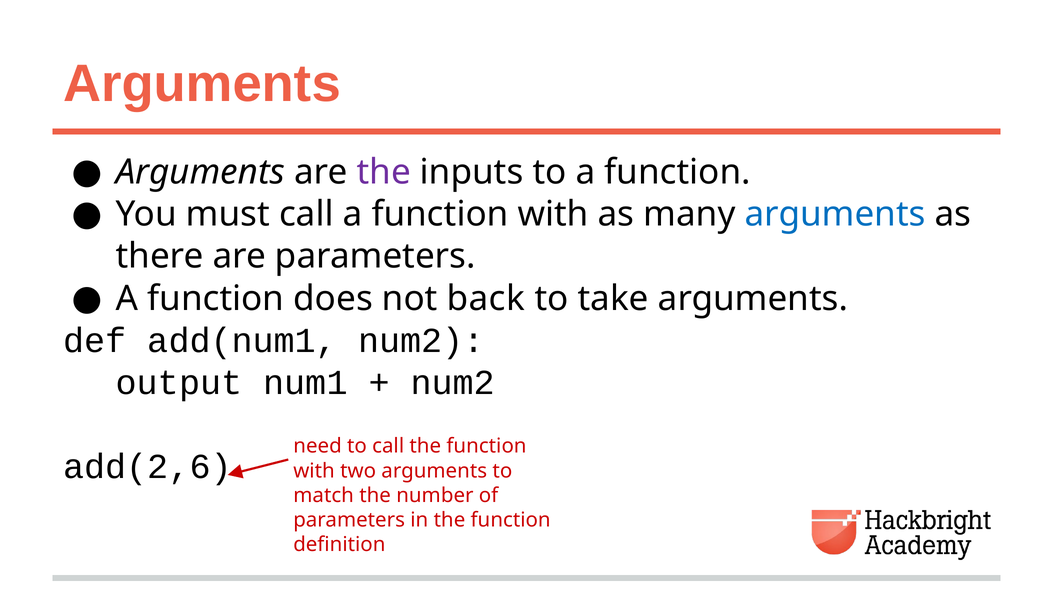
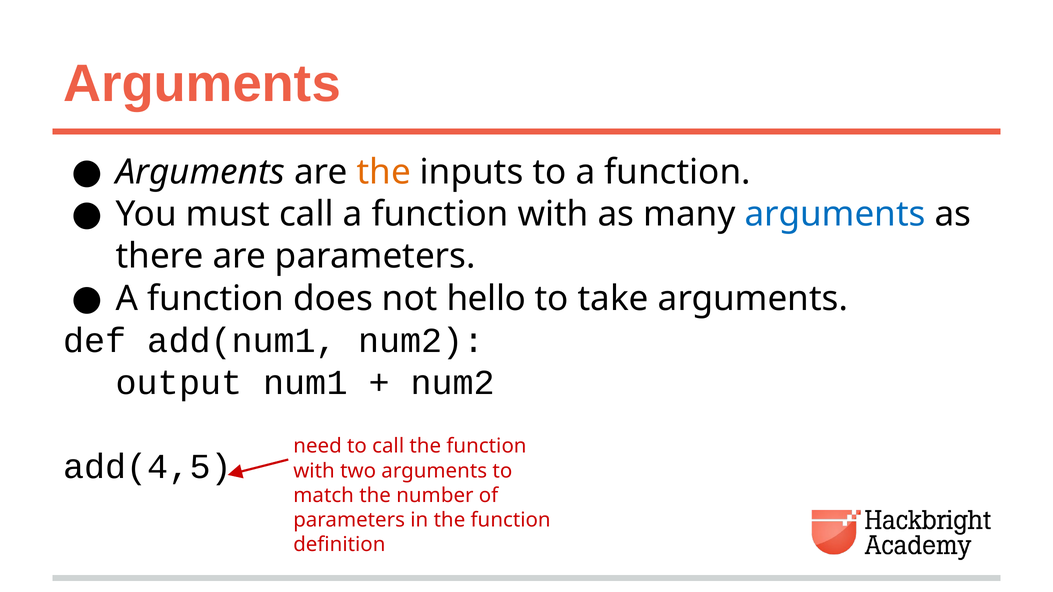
the at (384, 172) colour: purple -> orange
back: back -> hello
add(2,6: add(2,6 -> add(4,5
